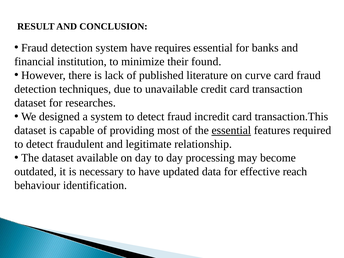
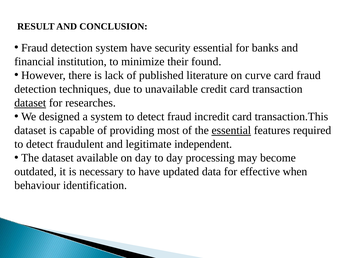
requires: requires -> security
dataset at (30, 103) underline: none -> present
relationship: relationship -> independent
reach: reach -> when
